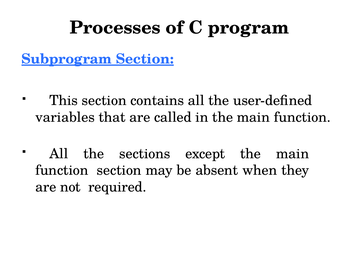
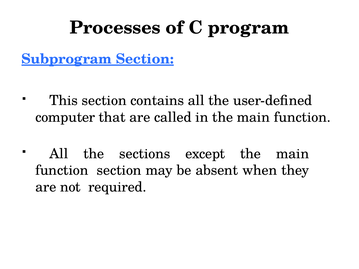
variables: variables -> computer
